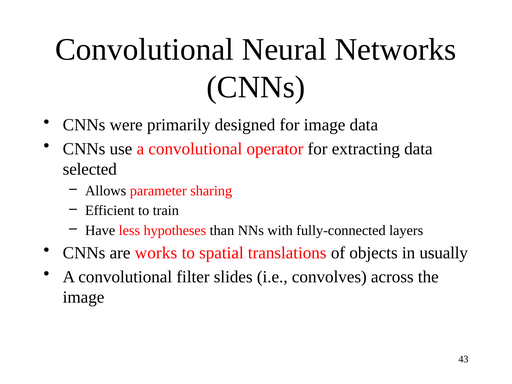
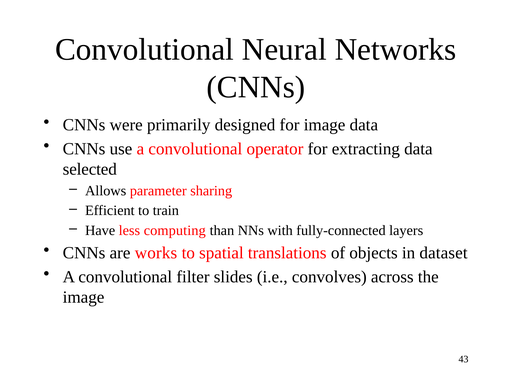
hypotheses: hypotheses -> computing
usually: usually -> dataset
